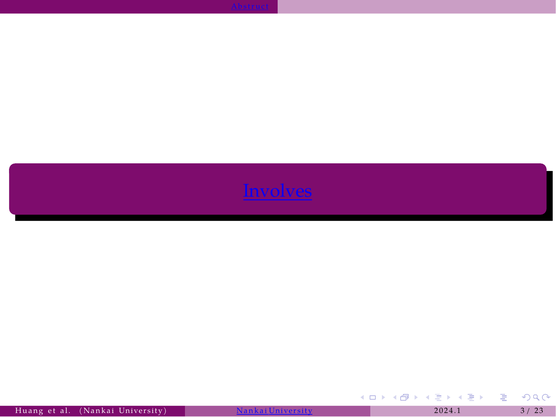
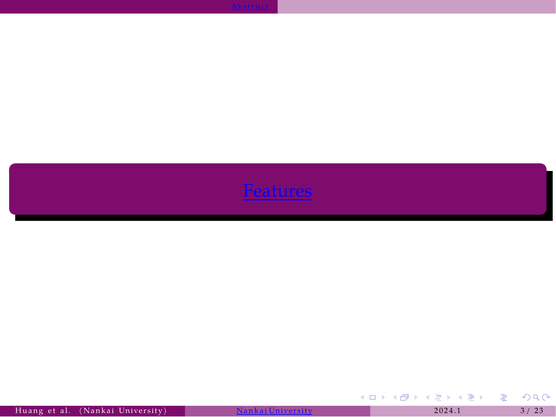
Involves: Involves -> Features
